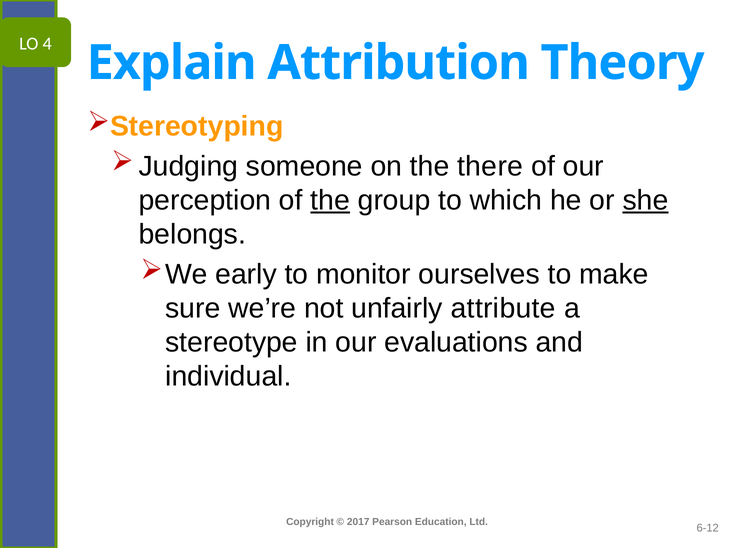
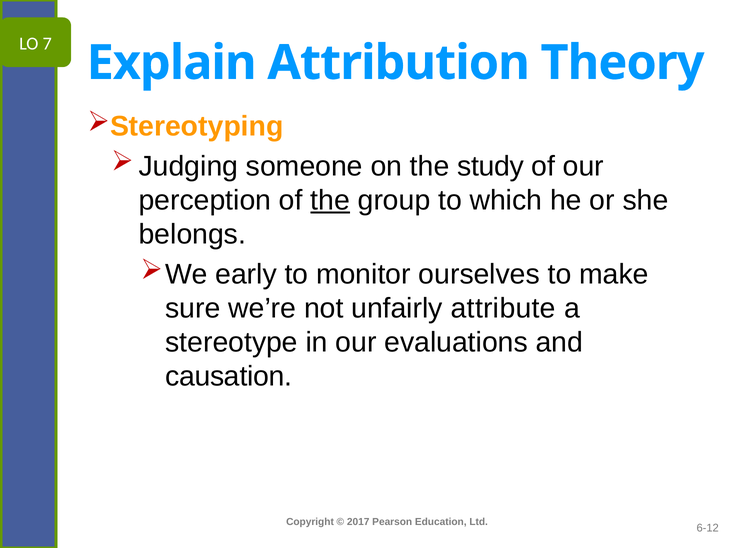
4: 4 -> 7
there: there -> study
she underline: present -> none
individual: individual -> causation
